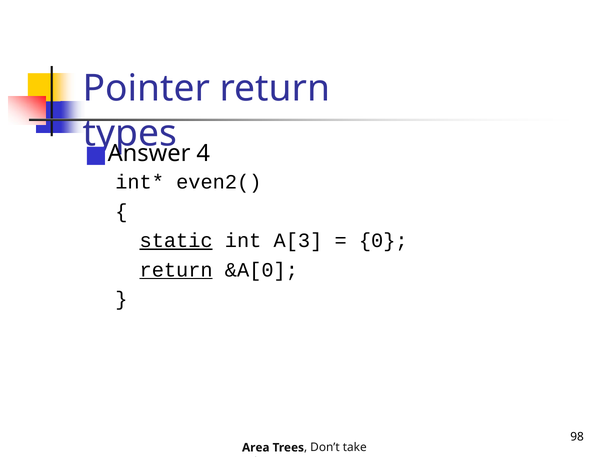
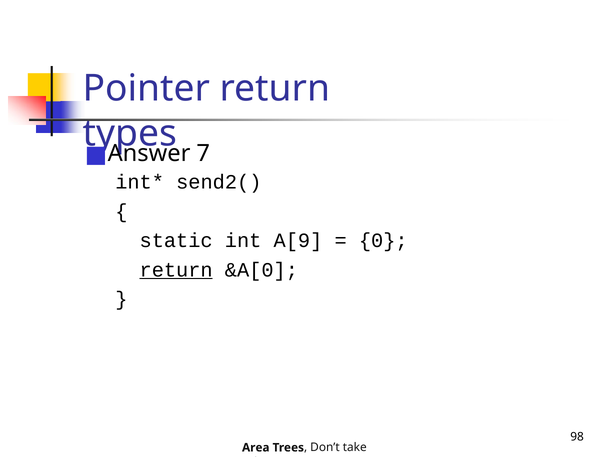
4: 4 -> 7
even2(: even2( -> send2(
static underline: present -> none
A[3: A[3 -> A[9
